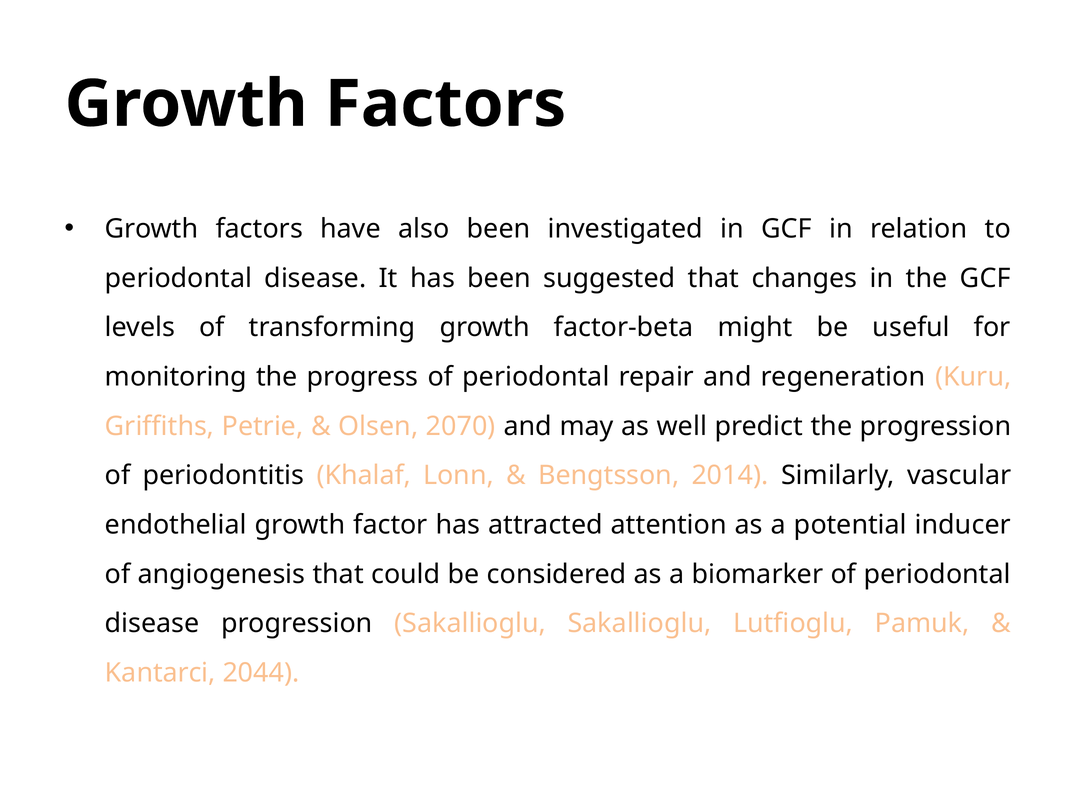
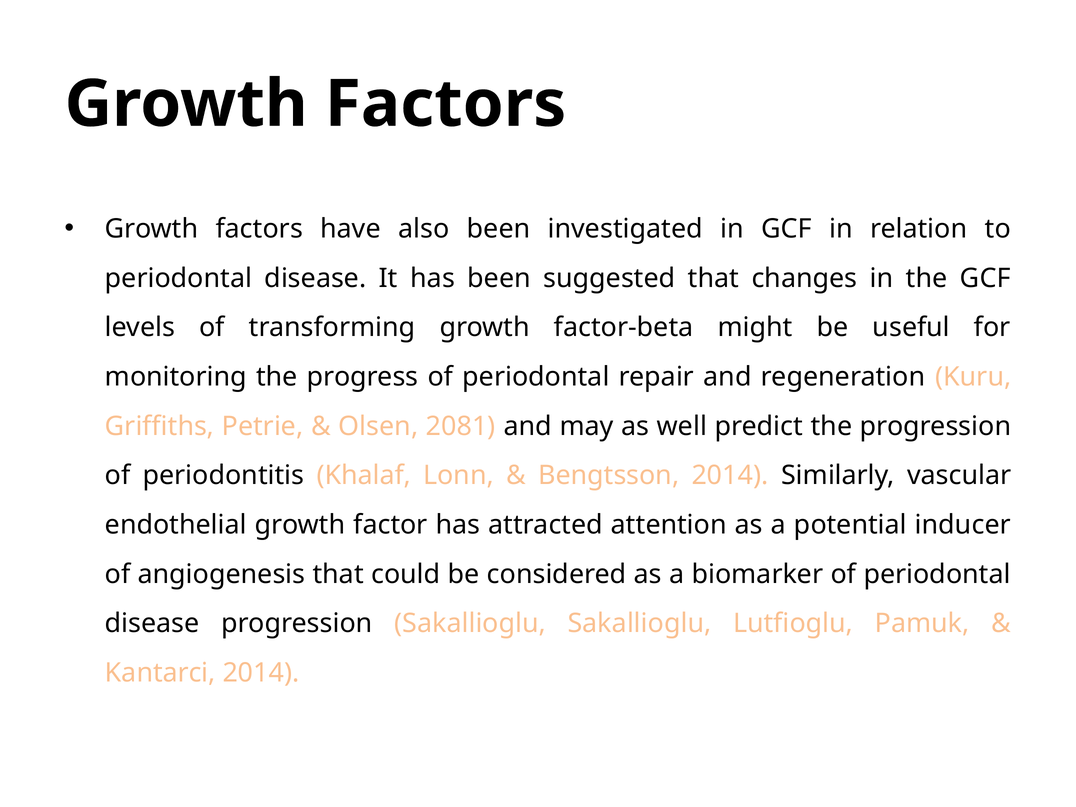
2070: 2070 -> 2081
Kantarci 2044: 2044 -> 2014
